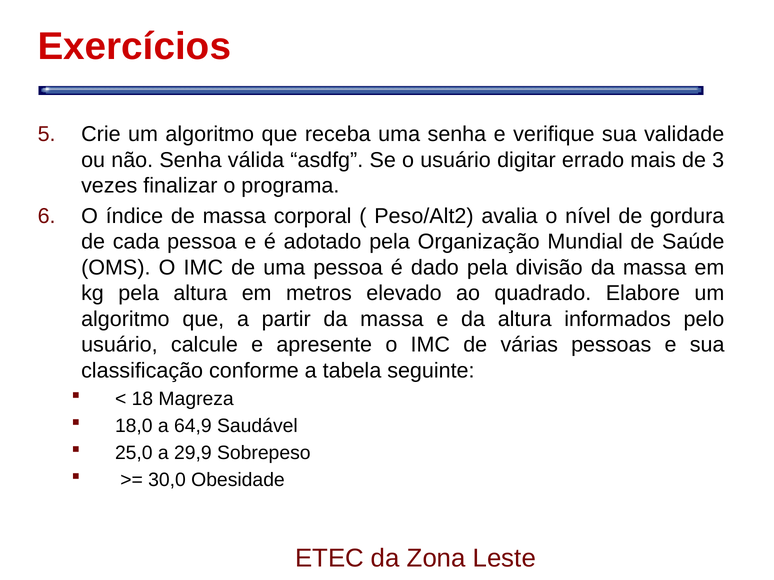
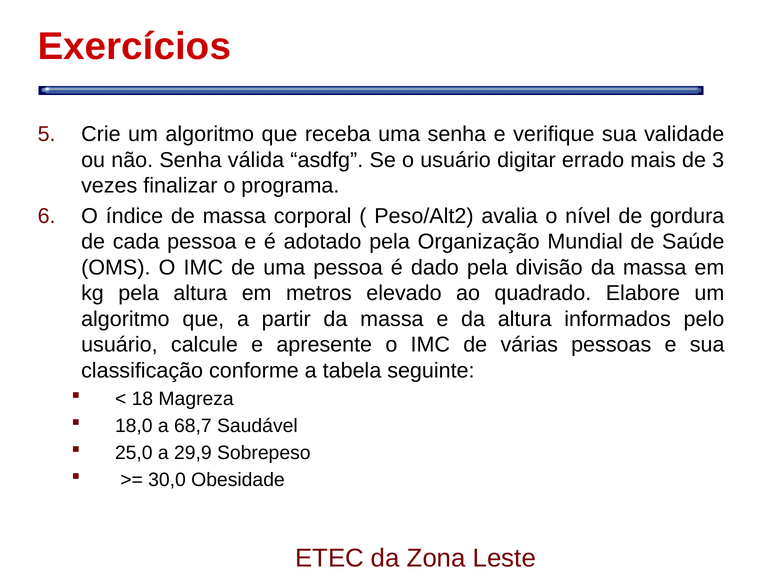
64,9: 64,9 -> 68,7
